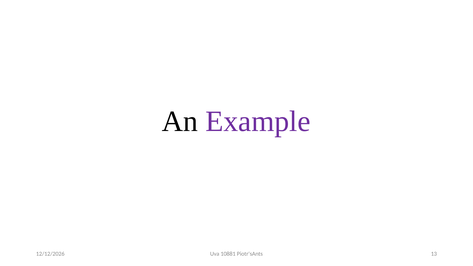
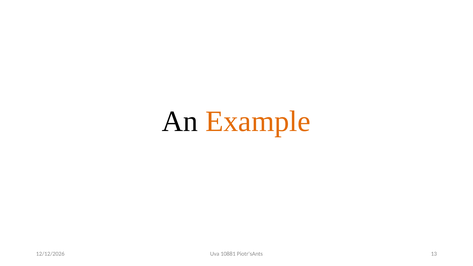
Example colour: purple -> orange
